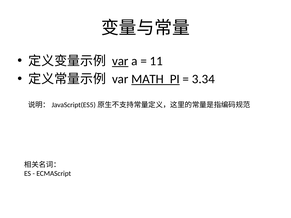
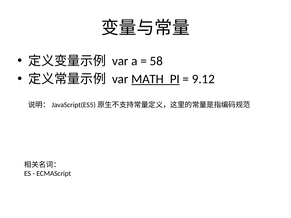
var at (120, 61) underline: present -> none
11: 11 -> 58
3.34: 3.34 -> 9.12
